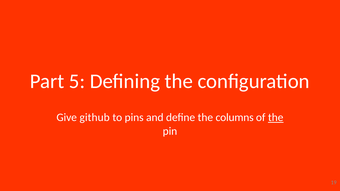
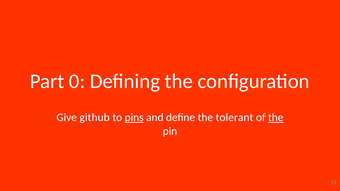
5: 5 -> 0
pins underline: none -> present
columns: columns -> tolerant
